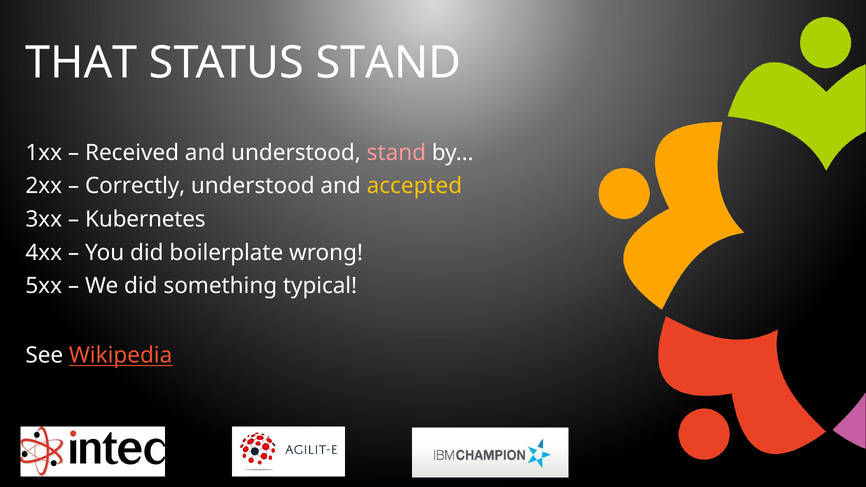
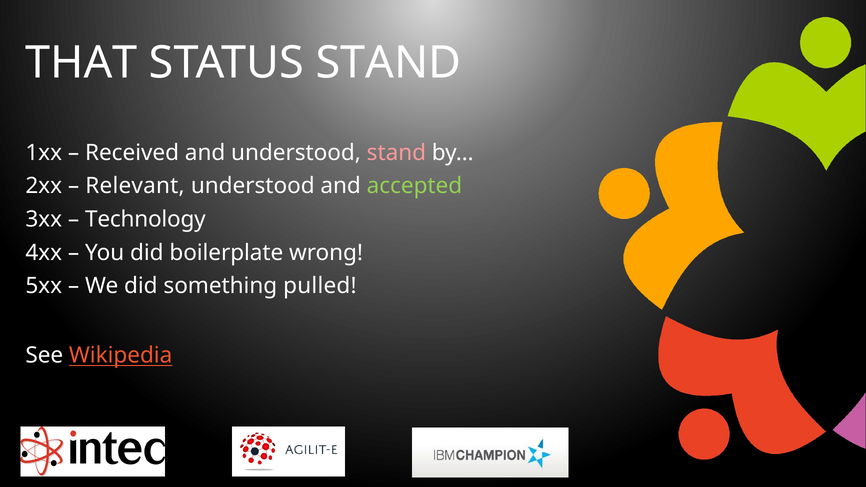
Correctly: Correctly -> Relevant
accepted colour: yellow -> light green
Kubernetes: Kubernetes -> Technology
typical: typical -> pulled
